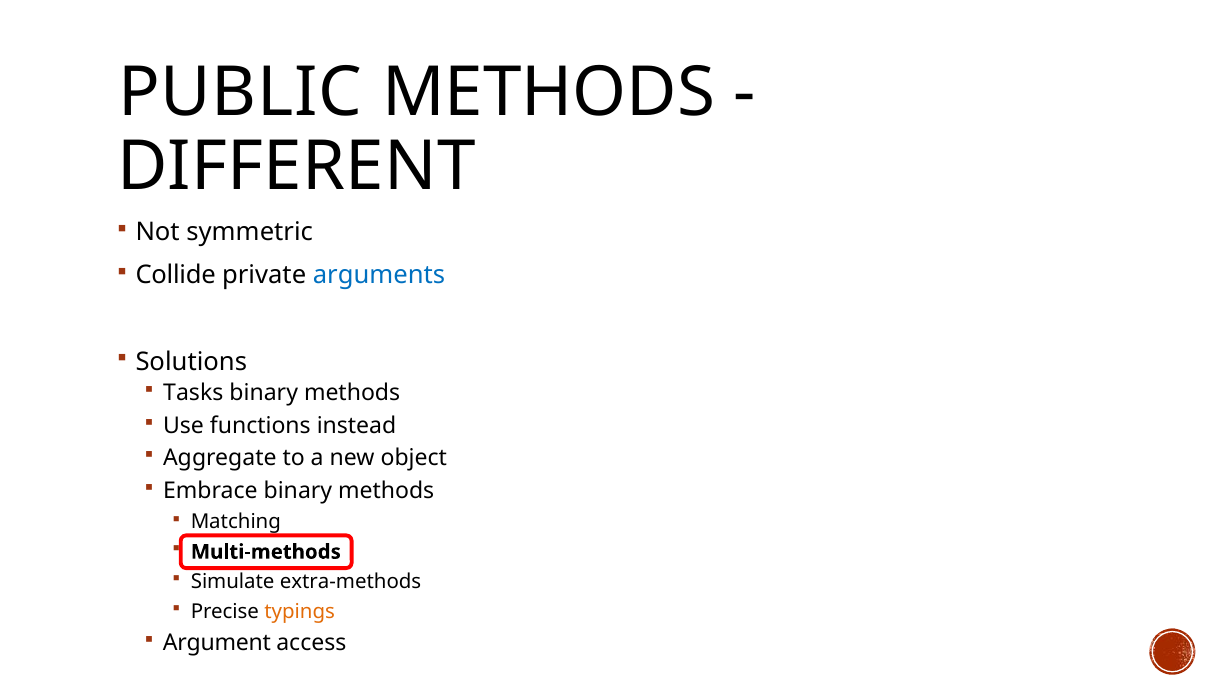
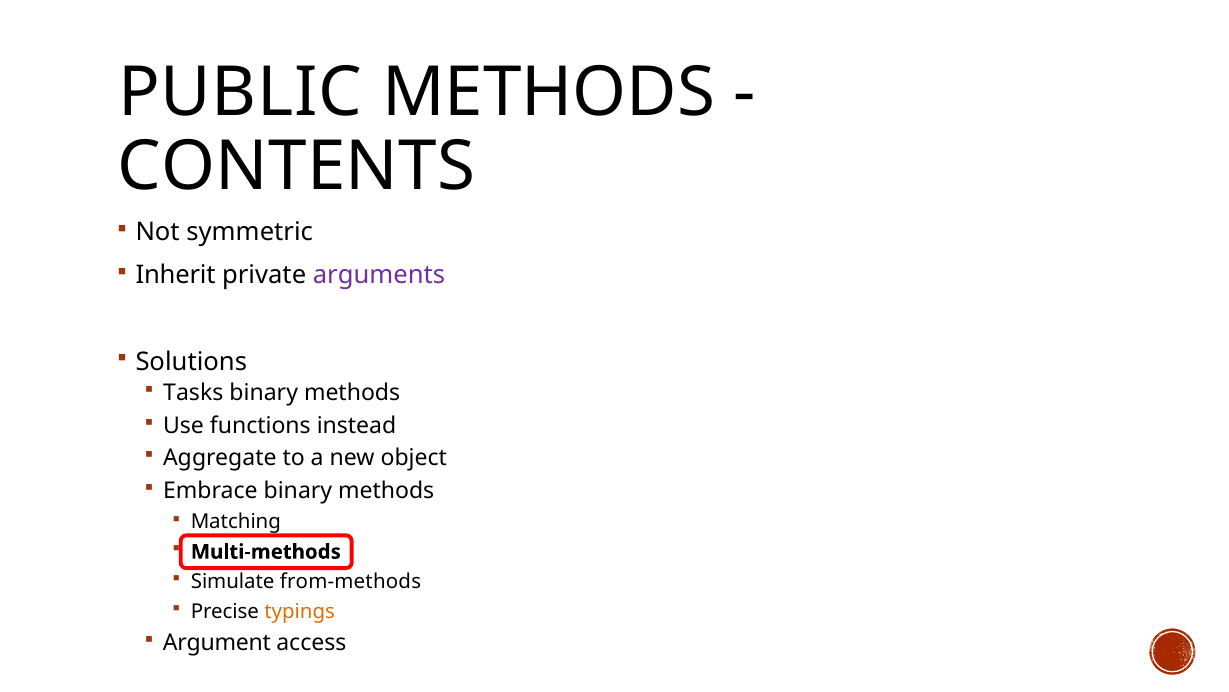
DIFFERENT: DIFFERENT -> CONTENTS
Collide: Collide -> Inherit
arguments colour: blue -> purple
extra-methods: extra-methods -> from-methods
